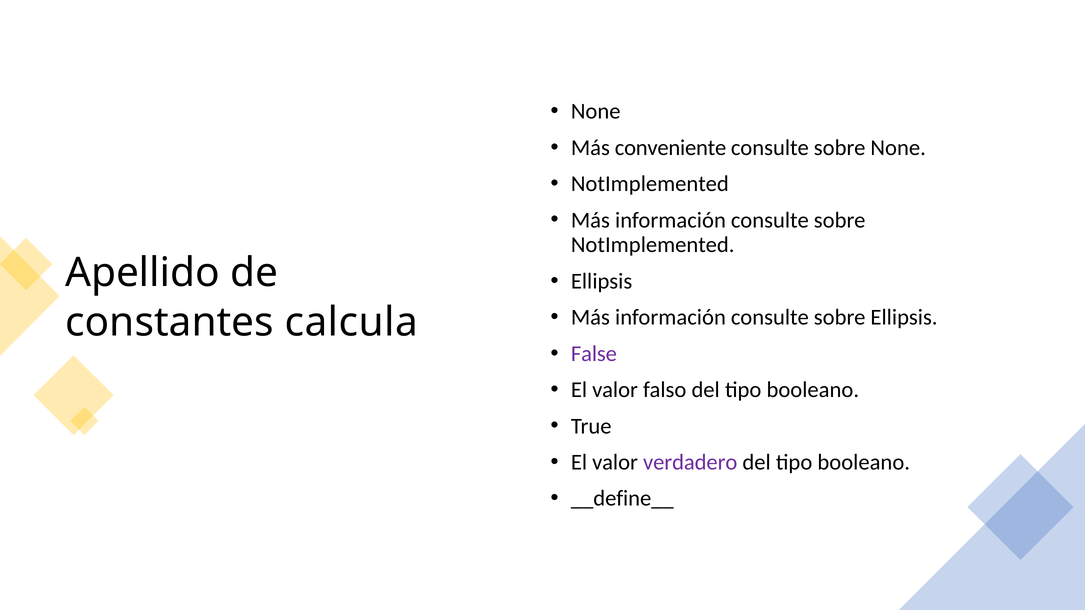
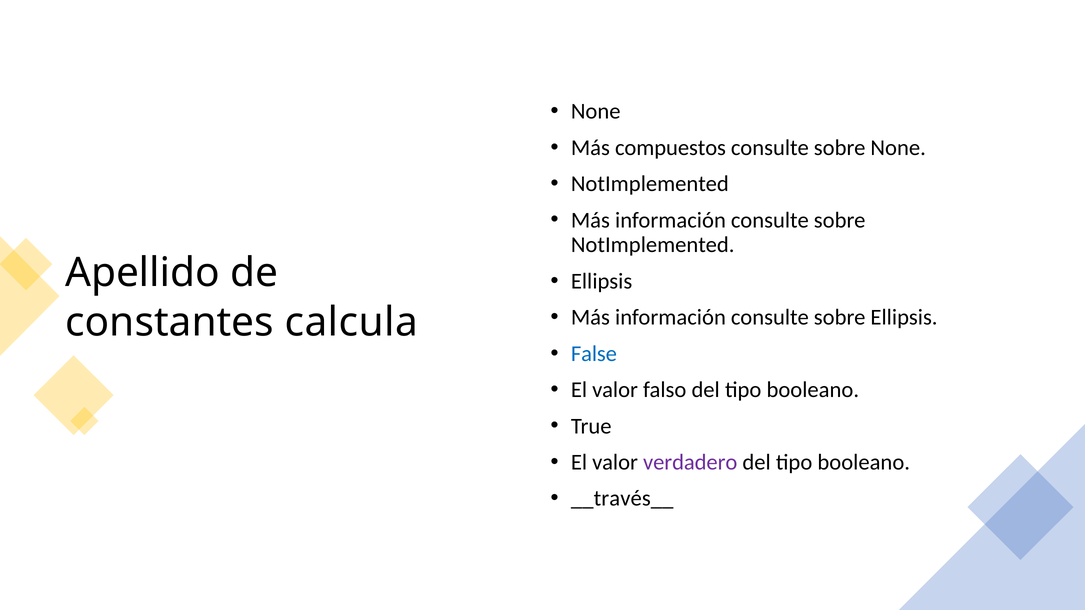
conveniente: conveniente -> compuestos
False colour: purple -> blue
__define__: __define__ -> __través__
